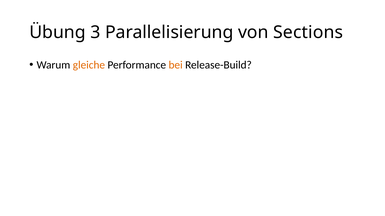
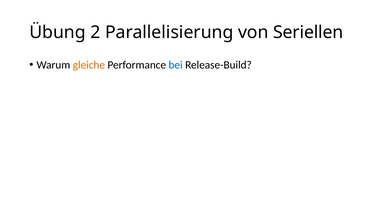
3: 3 -> 2
Sections: Sections -> Seriellen
bei colour: orange -> blue
